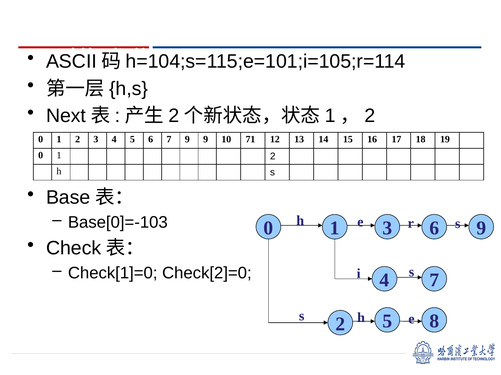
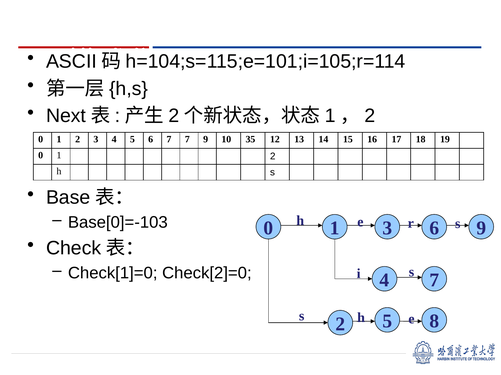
7 9: 9 -> 7
71: 71 -> 35
